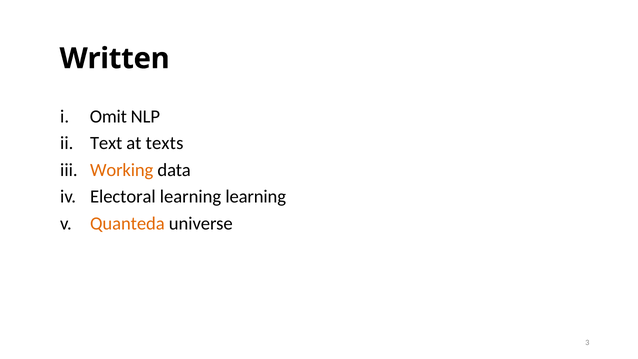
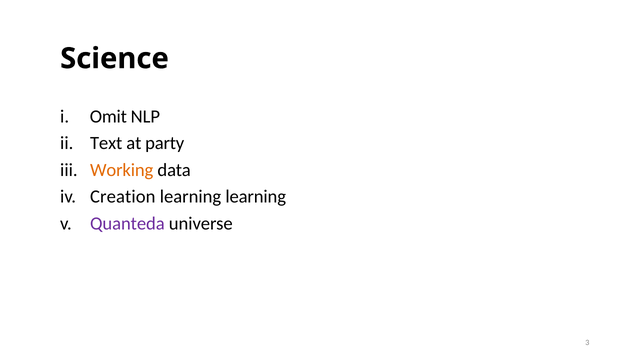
Written: Written -> Science
texts: texts -> party
Electoral: Electoral -> Creation
Quanteda colour: orange -> purple
